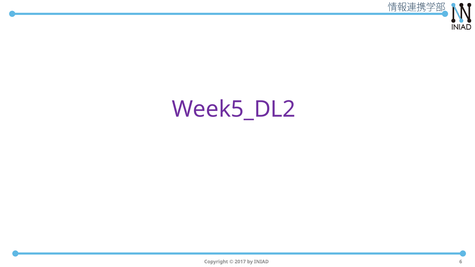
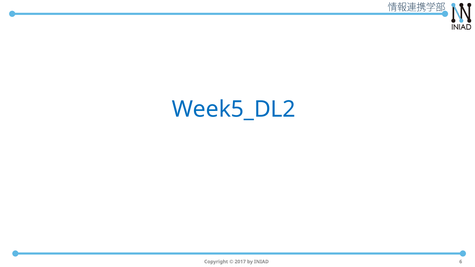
Week5_DL2 colour: purple -> blue
